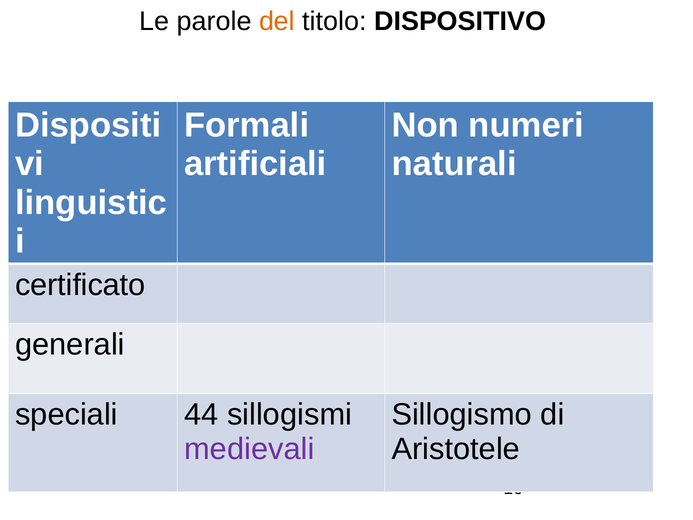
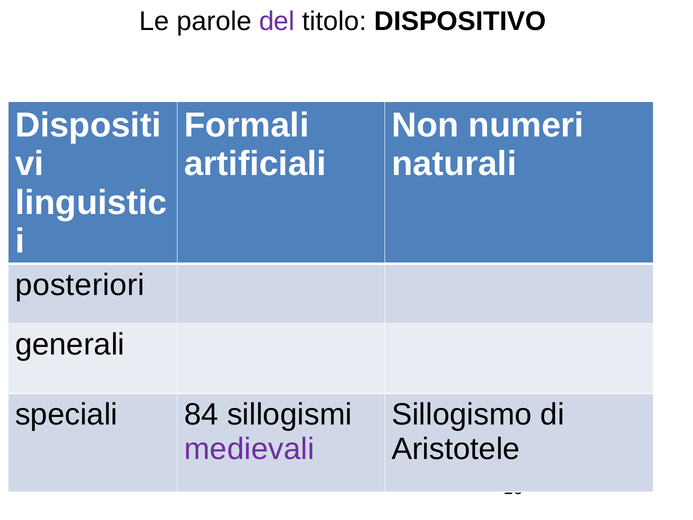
del colour: orange -> purple
certificato: certificato -> posteriori
44: 44 -> 84
